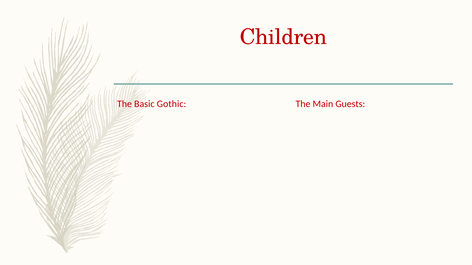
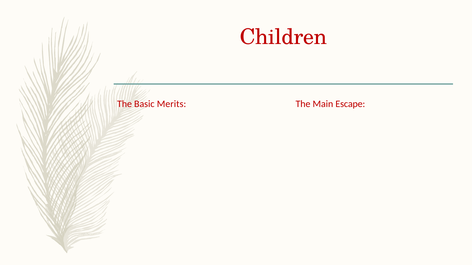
Gothic: Gothic -> Merits
Guests: Guests -> Escape
